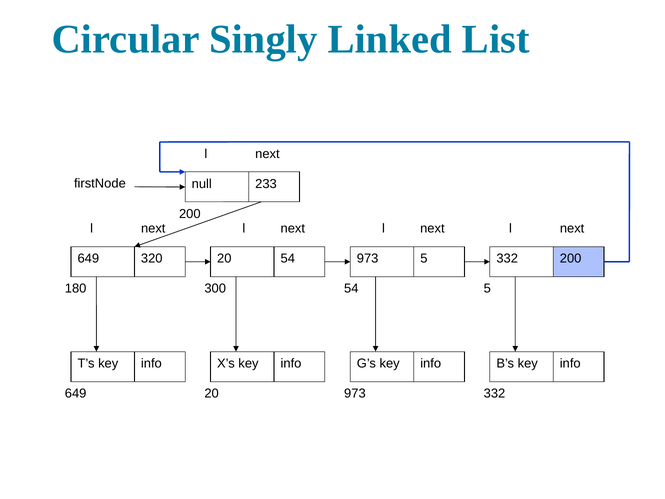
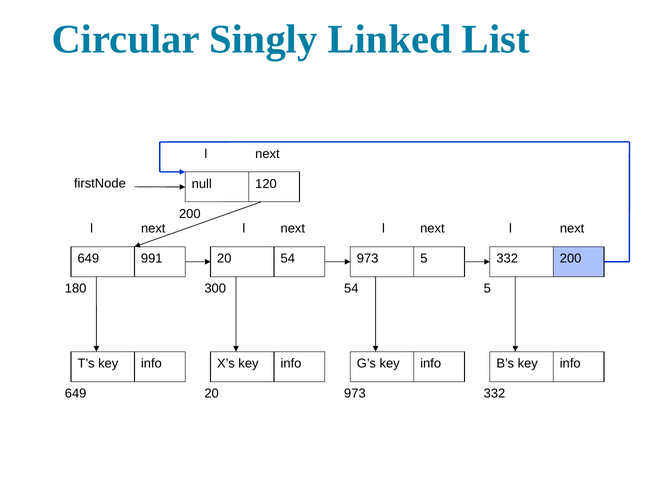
233: 233 -> 120
320: 320 -> 991
